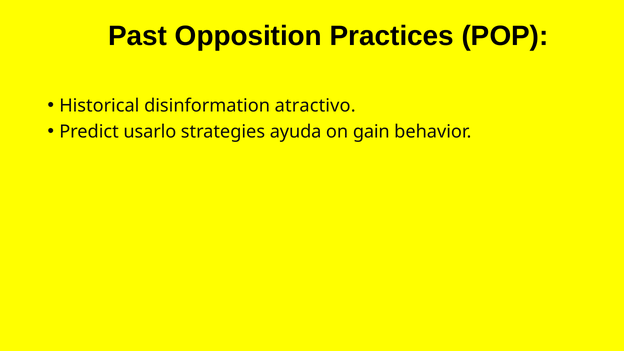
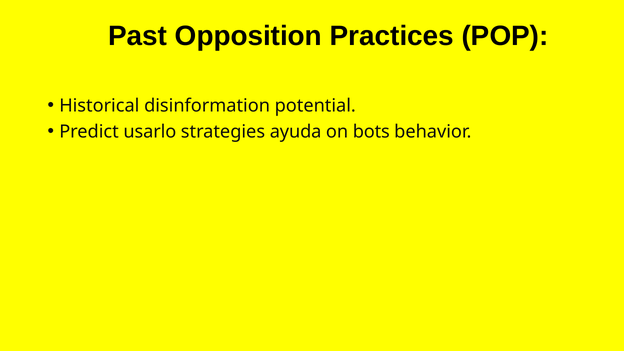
atractivo: atractivo -> potential
gain: gain -> bots
